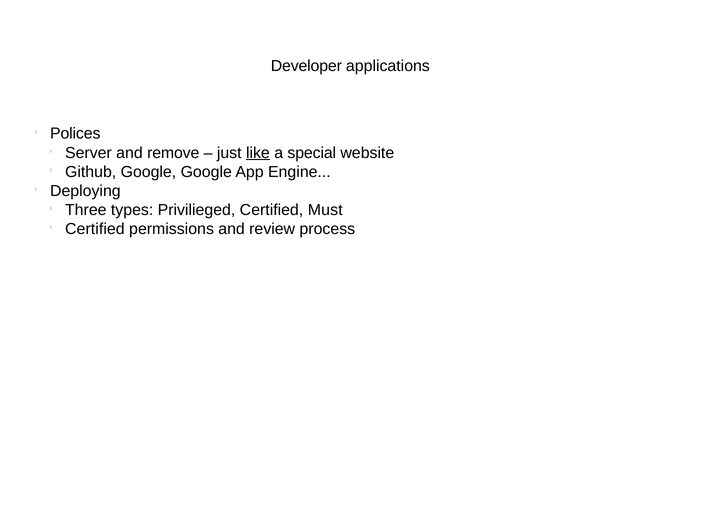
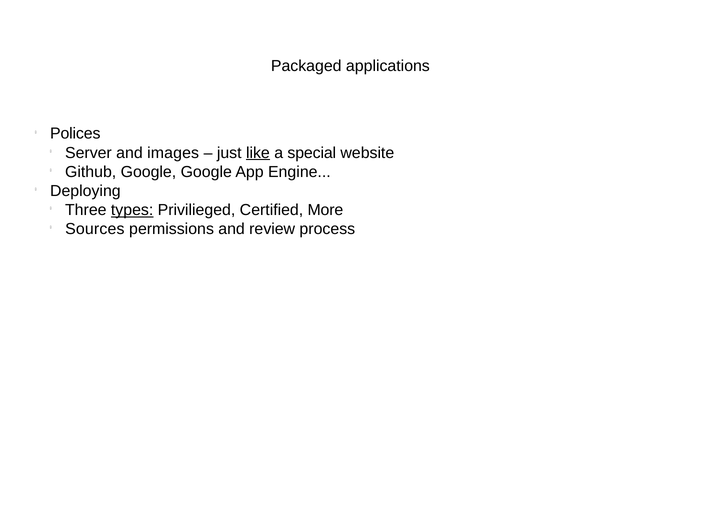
Developer: Developer -> Packaged
remove: remove -> images
types underline: none -> present
Must: Must -> More
Certified at (95, 229): Certified -> Sources
